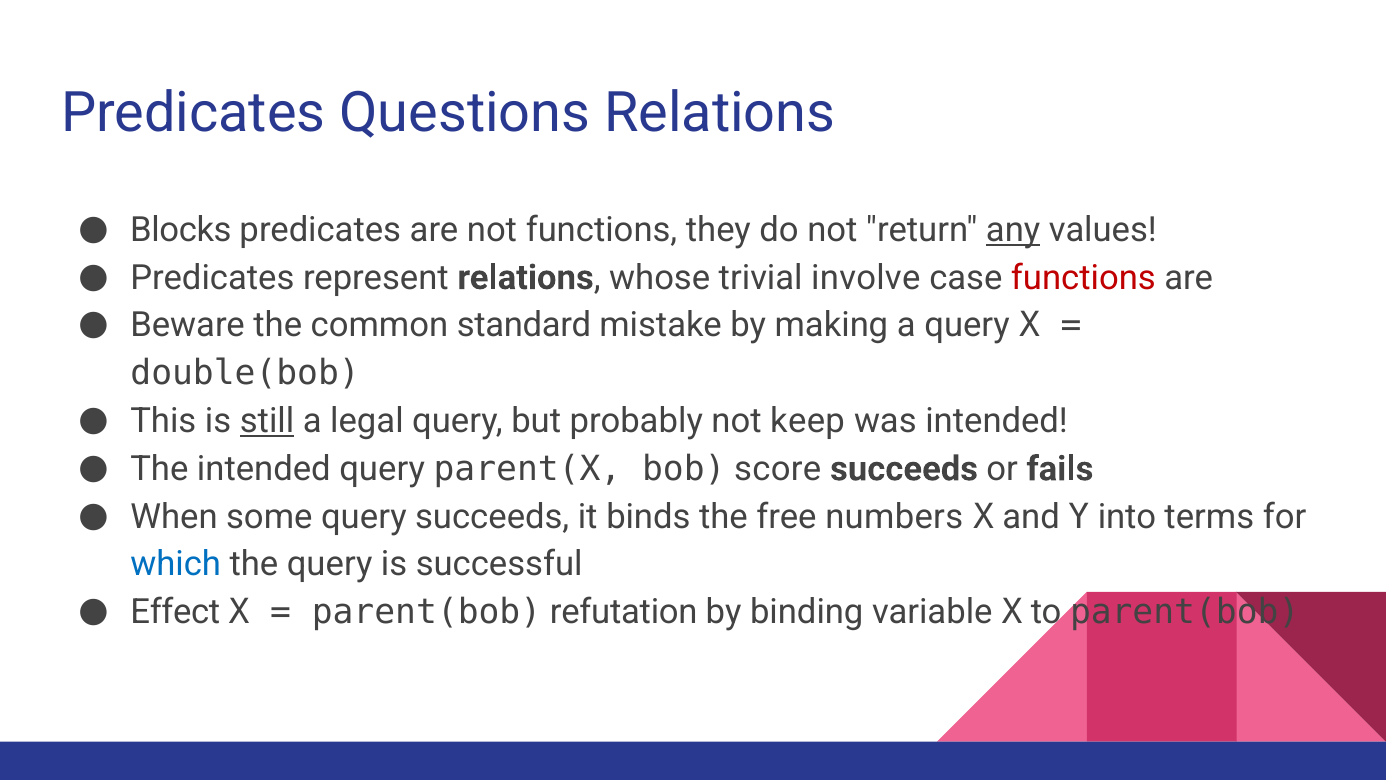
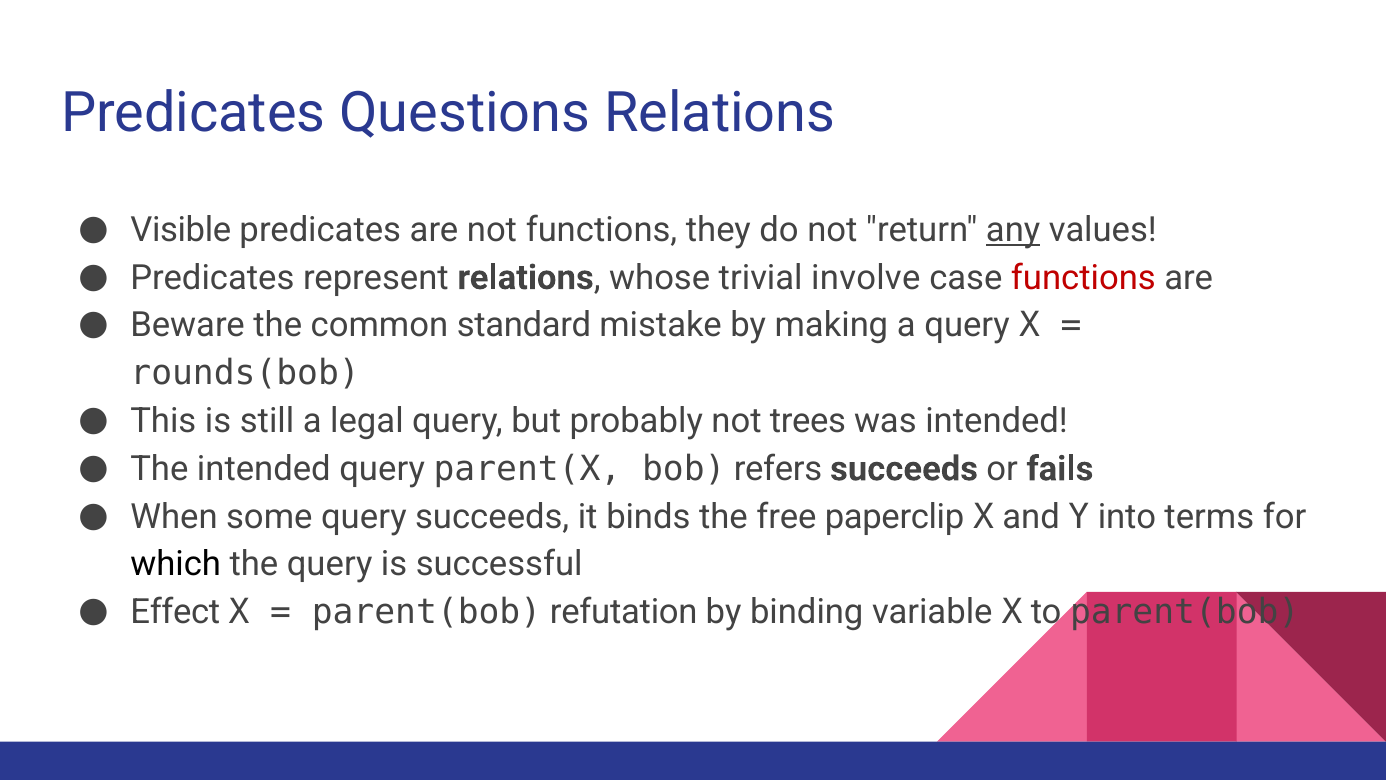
Blocks: Blocks -> Visible
double(bob: double(bob -> rounds(bob
still underline: present -> none
keep: keep -> trees
score: score -> refers
numbers: numbers -> paperclip
which colour: blue -> black
